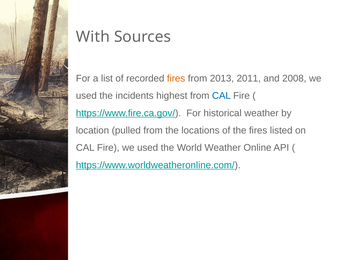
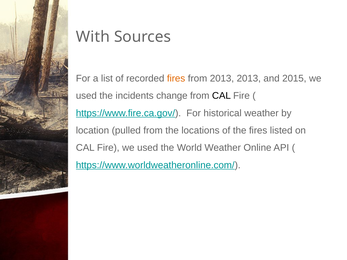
2013 2011: 2011 -> 2013
2008: 2008 -> 2015
highest: highest -> change
CAL at (221, 96) colour: blue -> black
